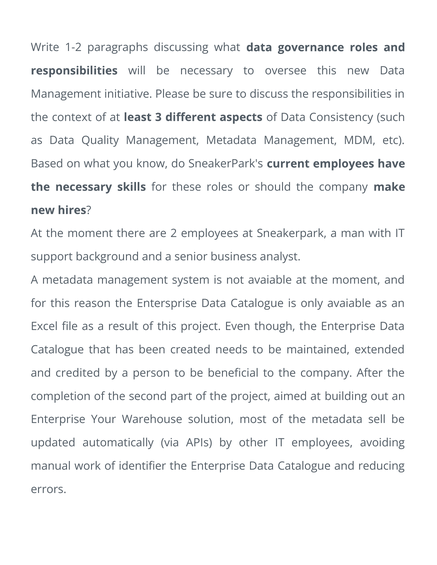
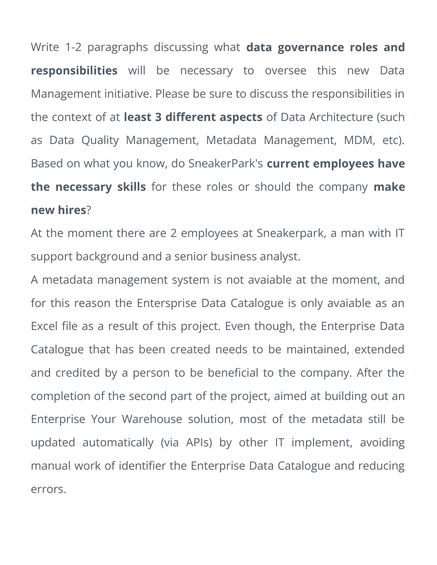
Consistency: Consistency -> Architecture
sell: sell -> still
IT employees: employees -> implement
